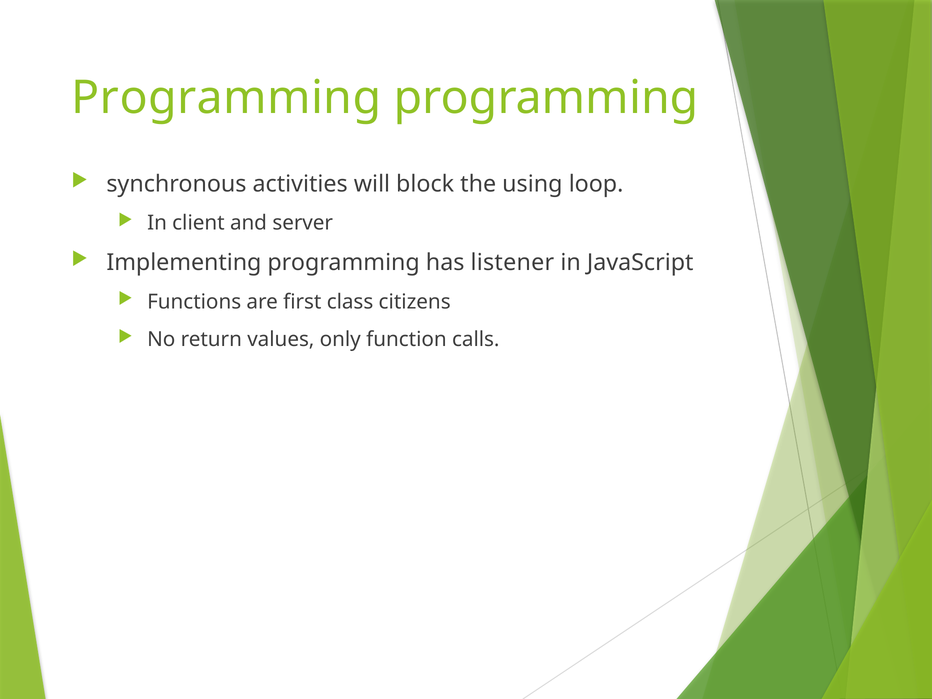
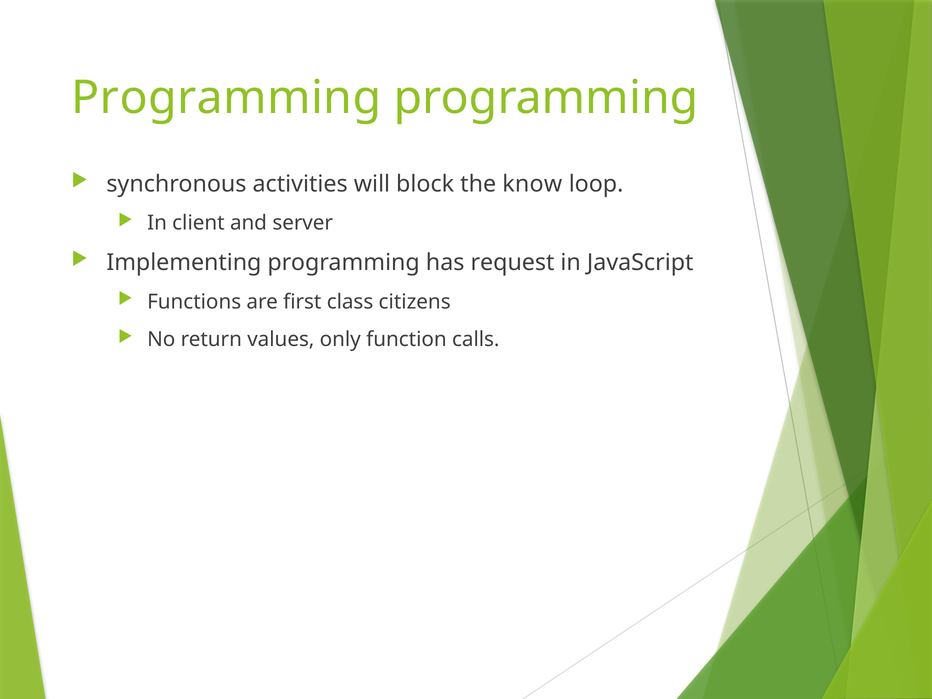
using: using -> know
listener: listener -> request
